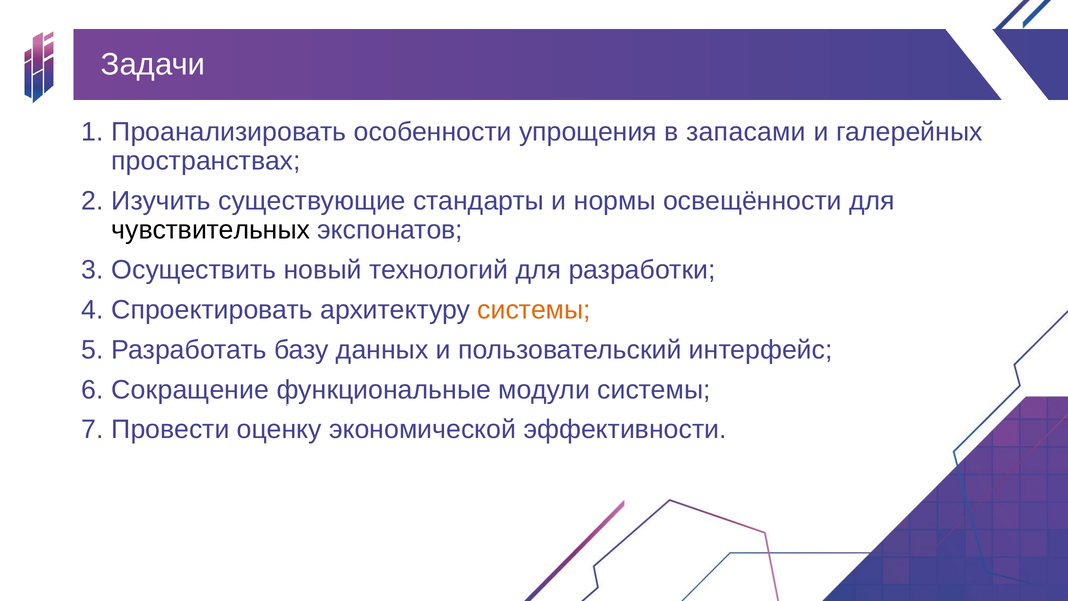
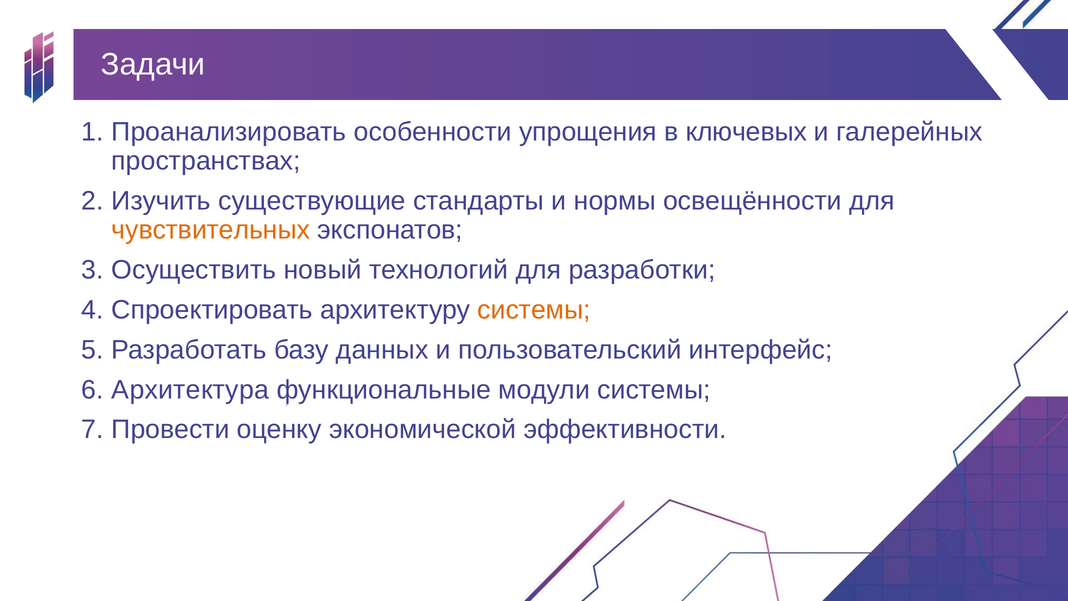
запасами: запасами -> ключевых
чувствительных colour: black -> orange
Сокращение: Сокращение -> Архитектура
